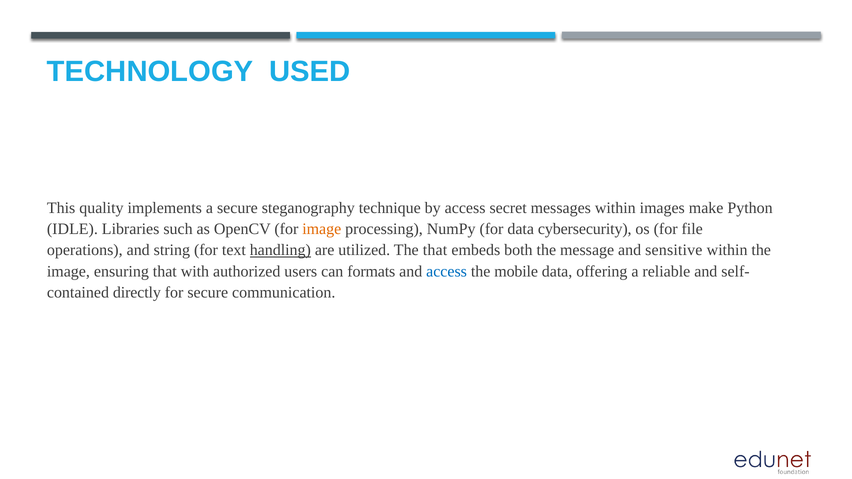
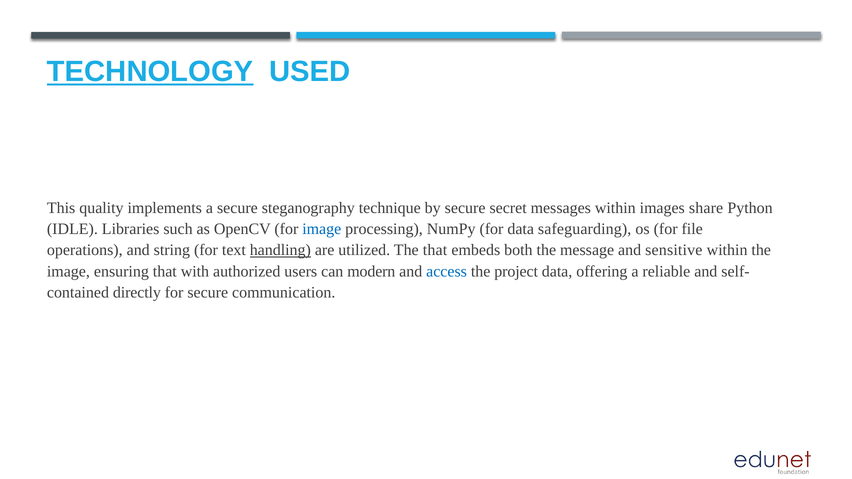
TECHNOLOGY underline: none -> present
by access: access -> secure
make: make -> share
image at (322, 229) colour: orange -> blue
cybersecurity: cybersecurity -> safeguarding
formats: formats -> modern
mobile: mobile -> project
